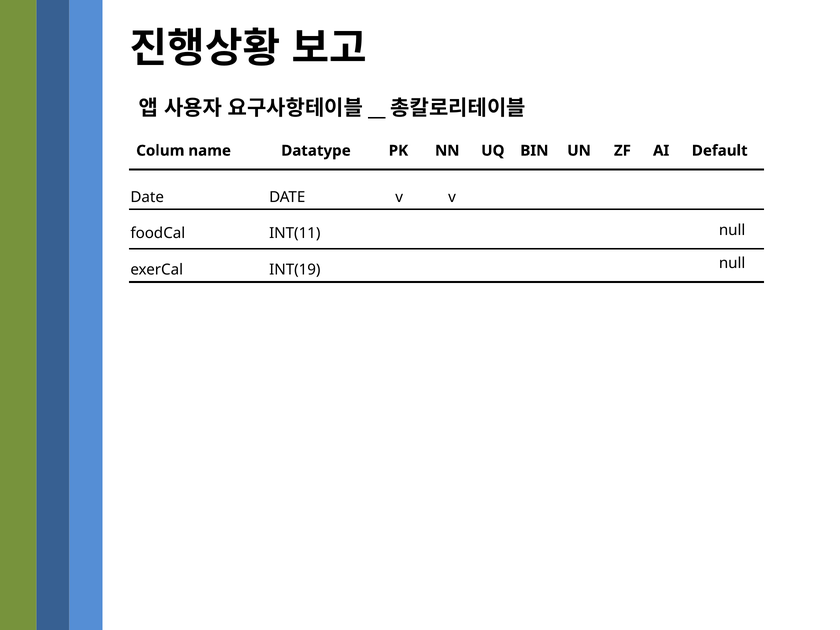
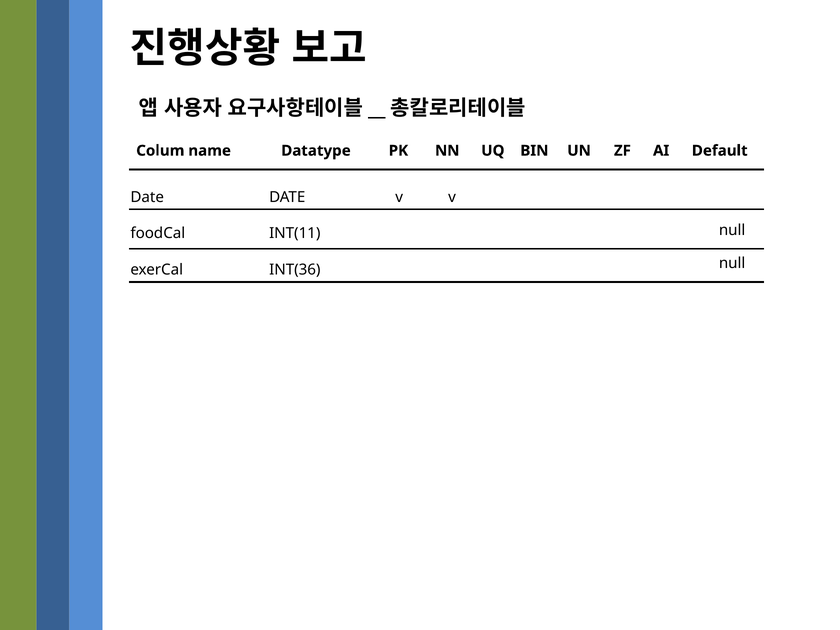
INT(19: INT(19 -> INT(36
